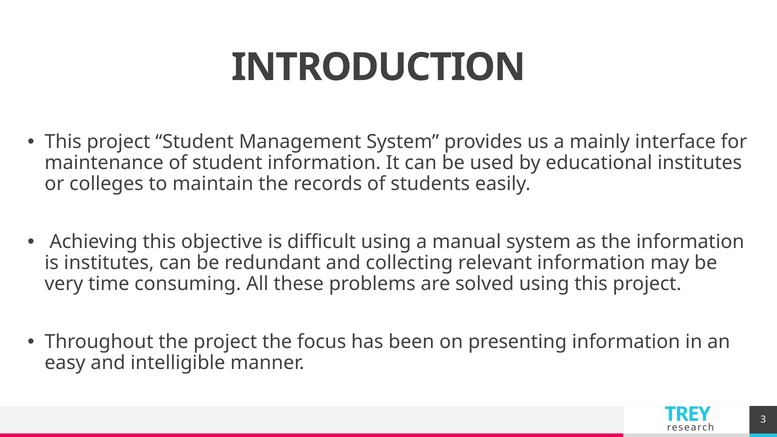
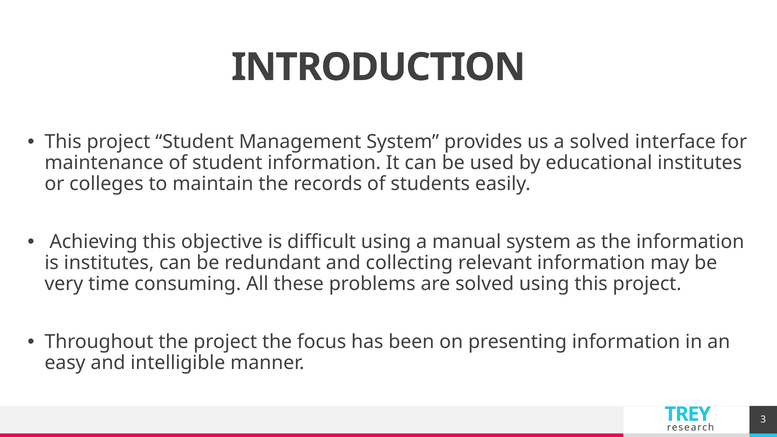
a mainly: mainly -> solved
